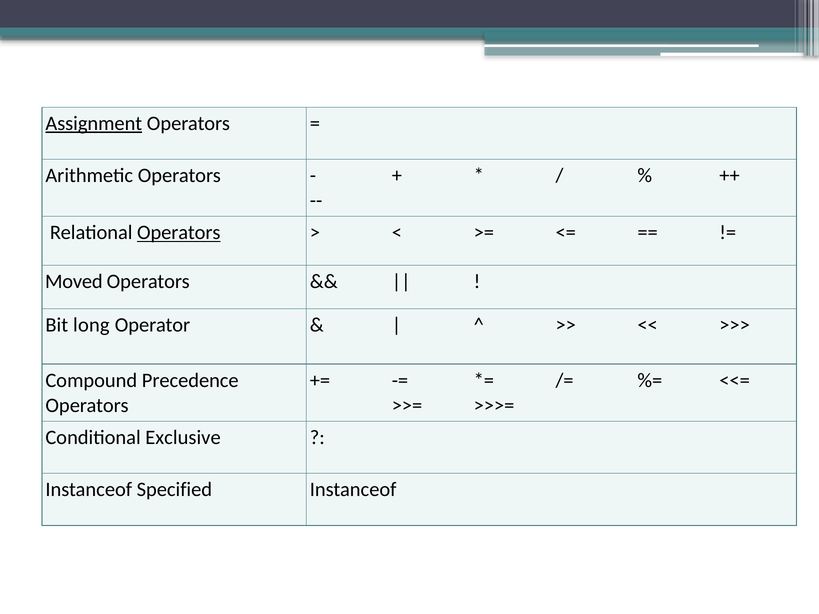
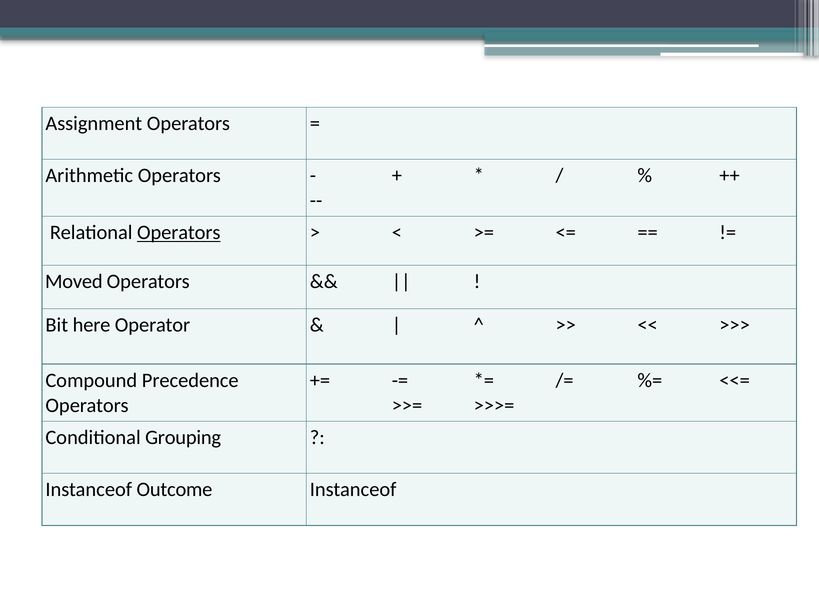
Assignment underline: present -> none
long: long -> here
Exclusive: Exclusive -> Grouping
Specified: Specified -> Outcome
